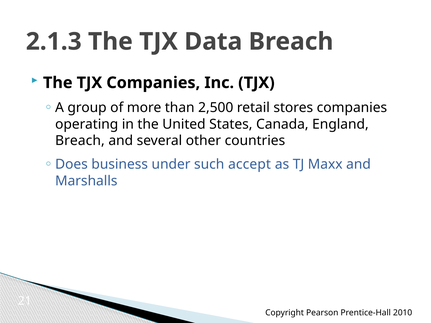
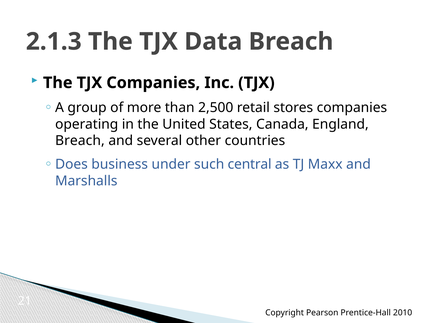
accept: accept -> central
